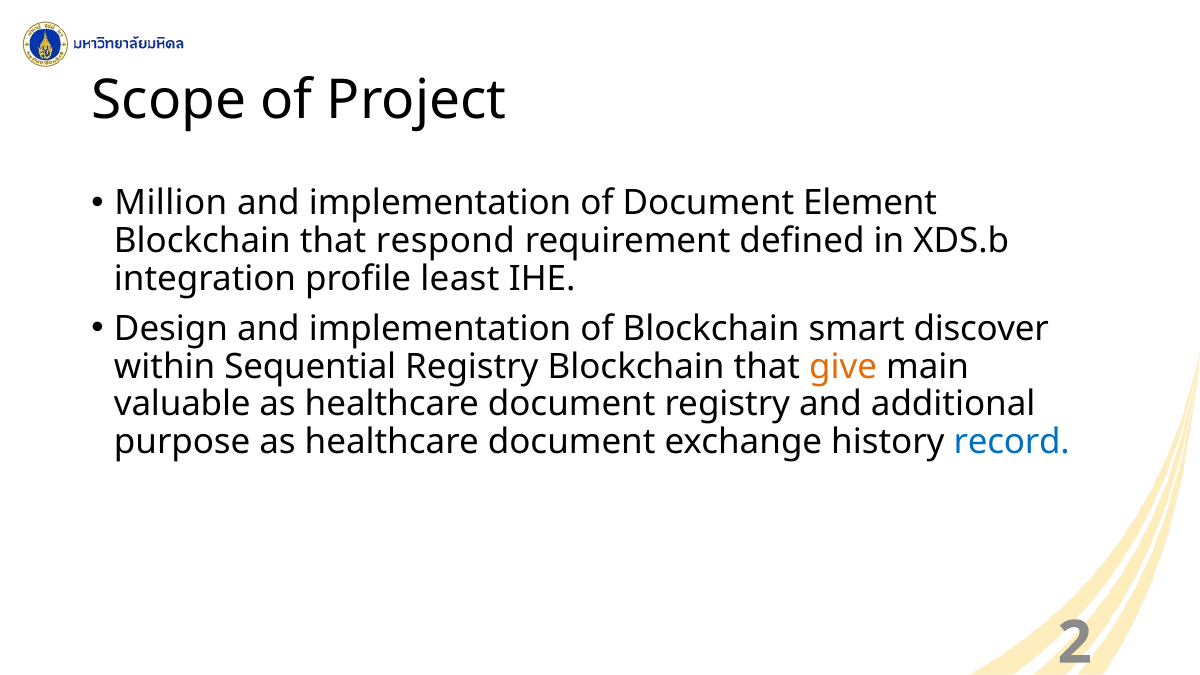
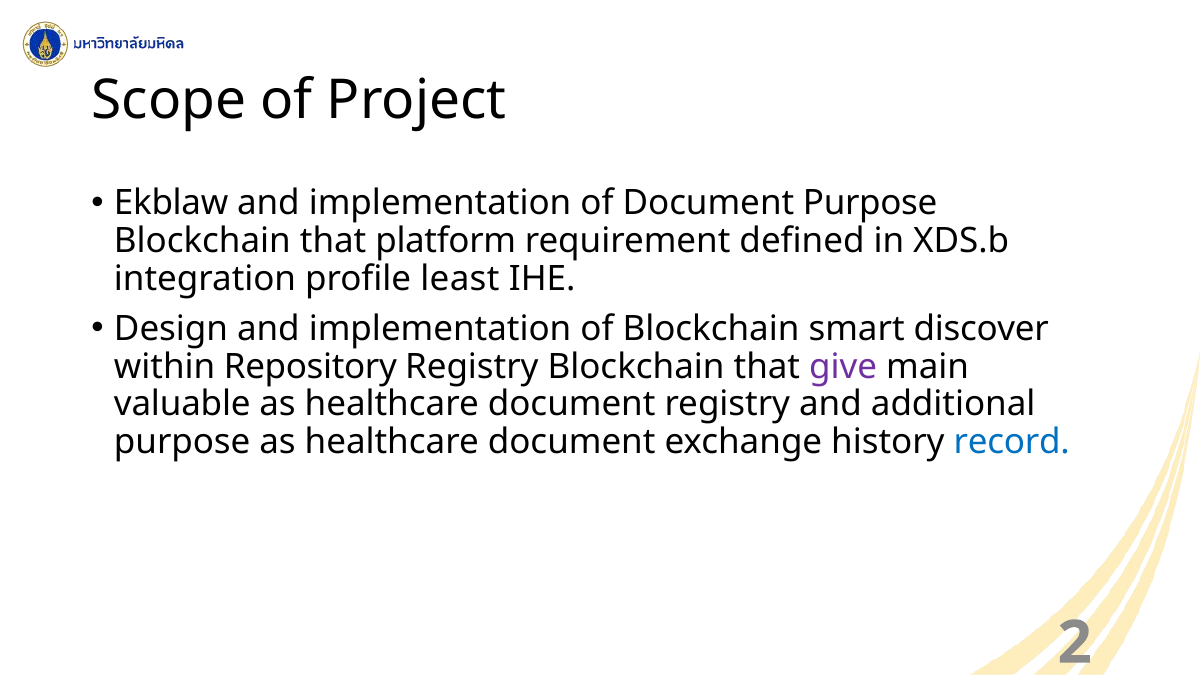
Million: Million -> Ekblaw
Document Element: Element -> Purpose
respond: respond -> platform
Sequential: Sequential -> Repository
give colour: orange -> purple
